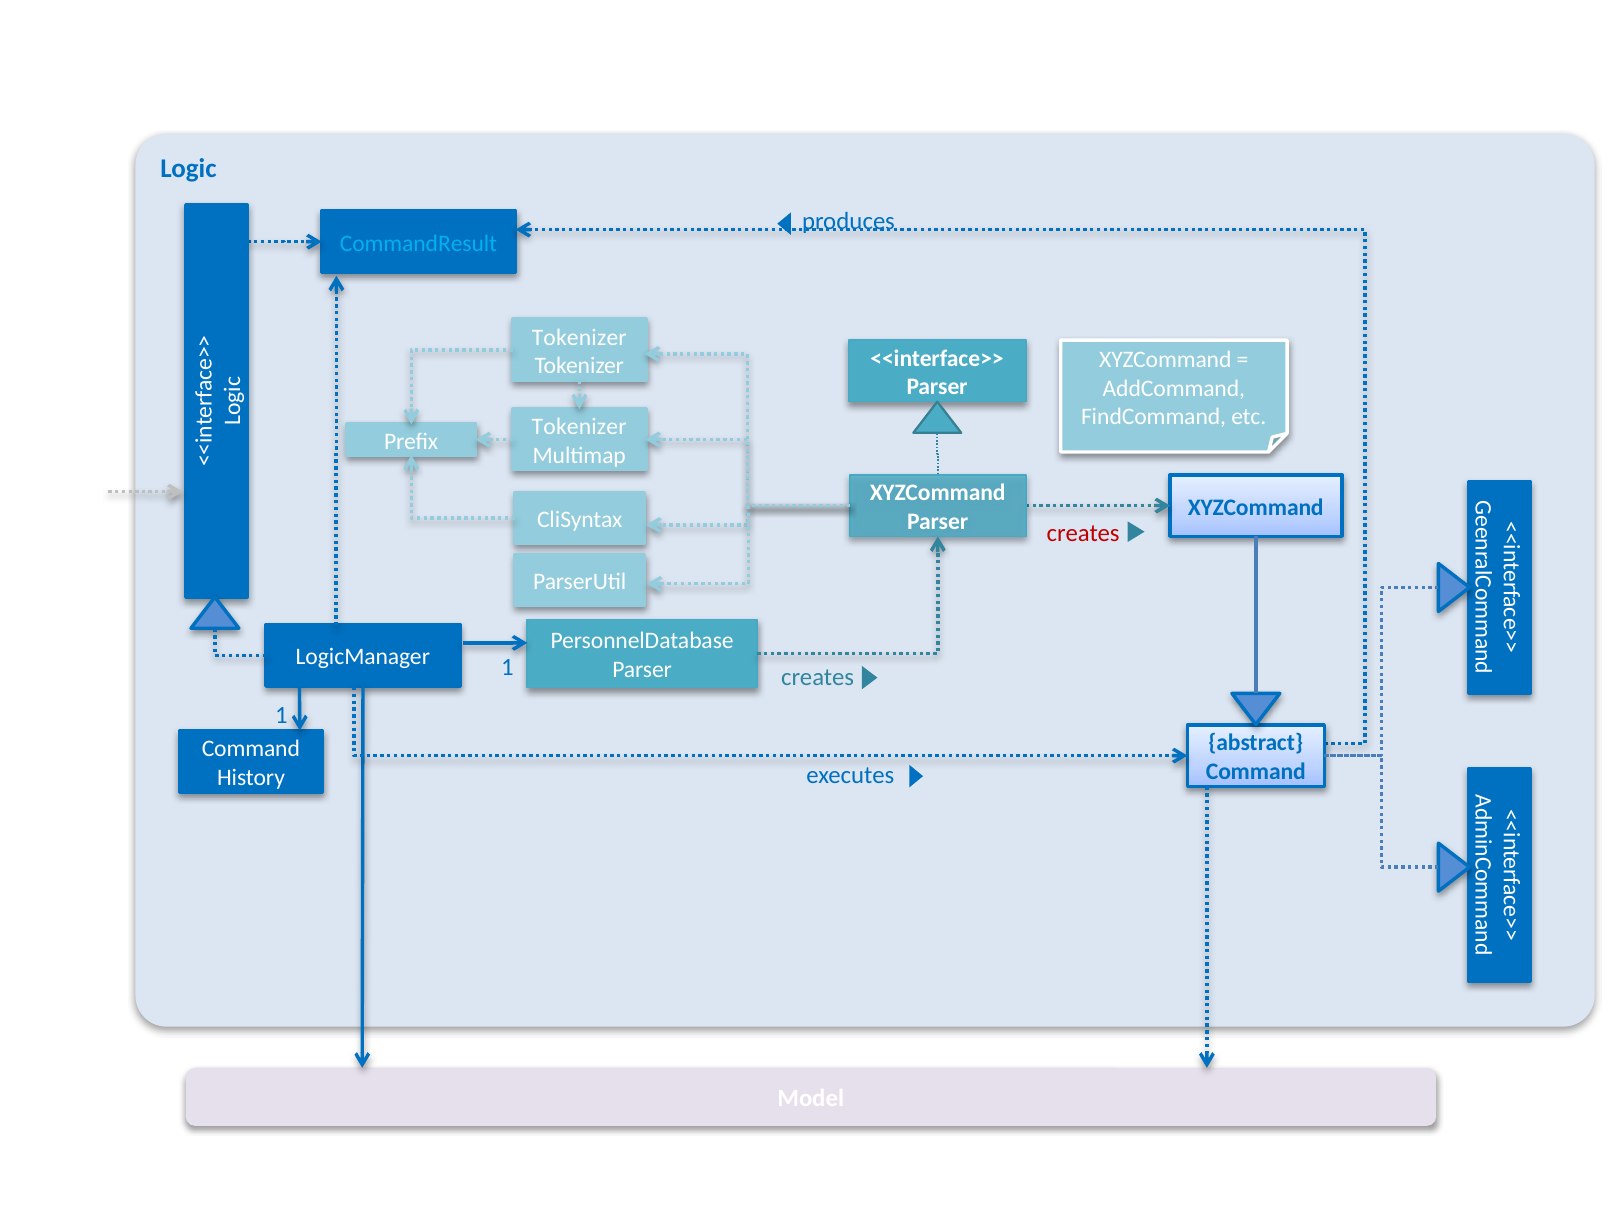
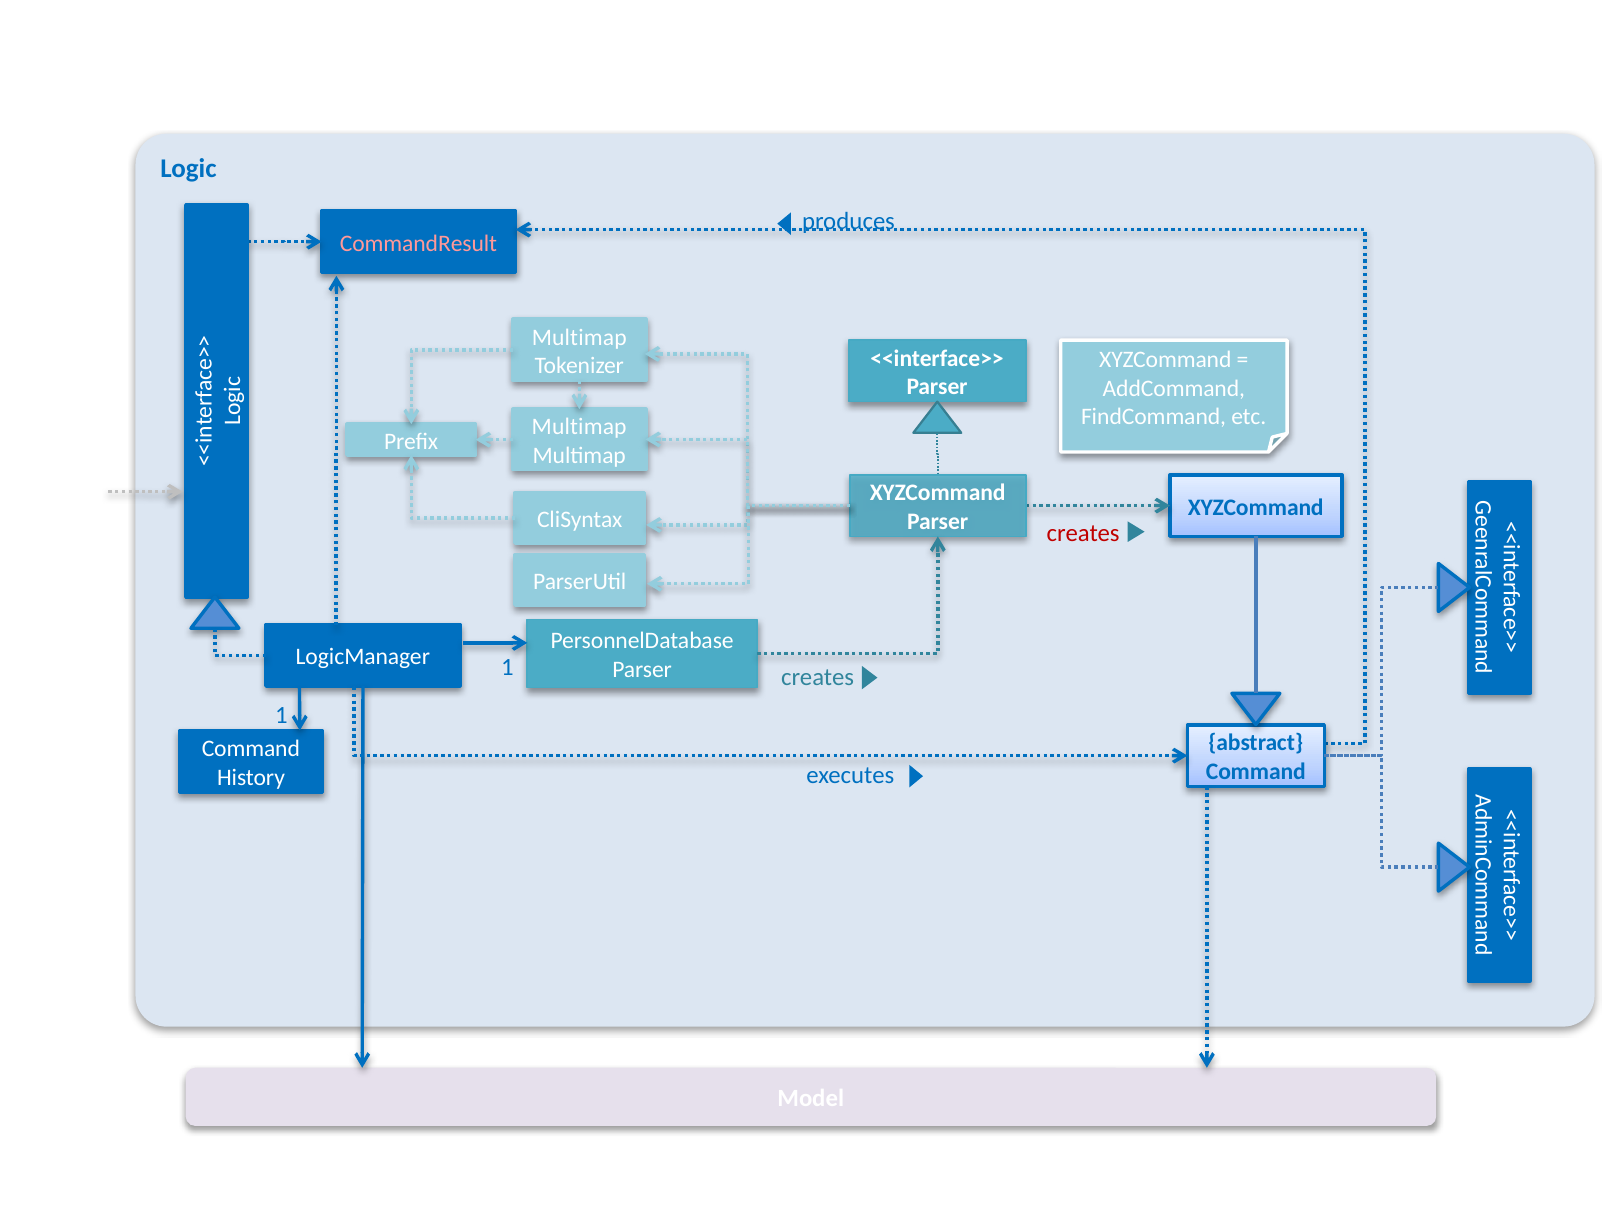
CommandResult colour: light blue -> pink
Tokenizer at (579, 337): Tokenizer -> Multimap
Tokenizer at (579, 427): Tokenizer -> Multimap
